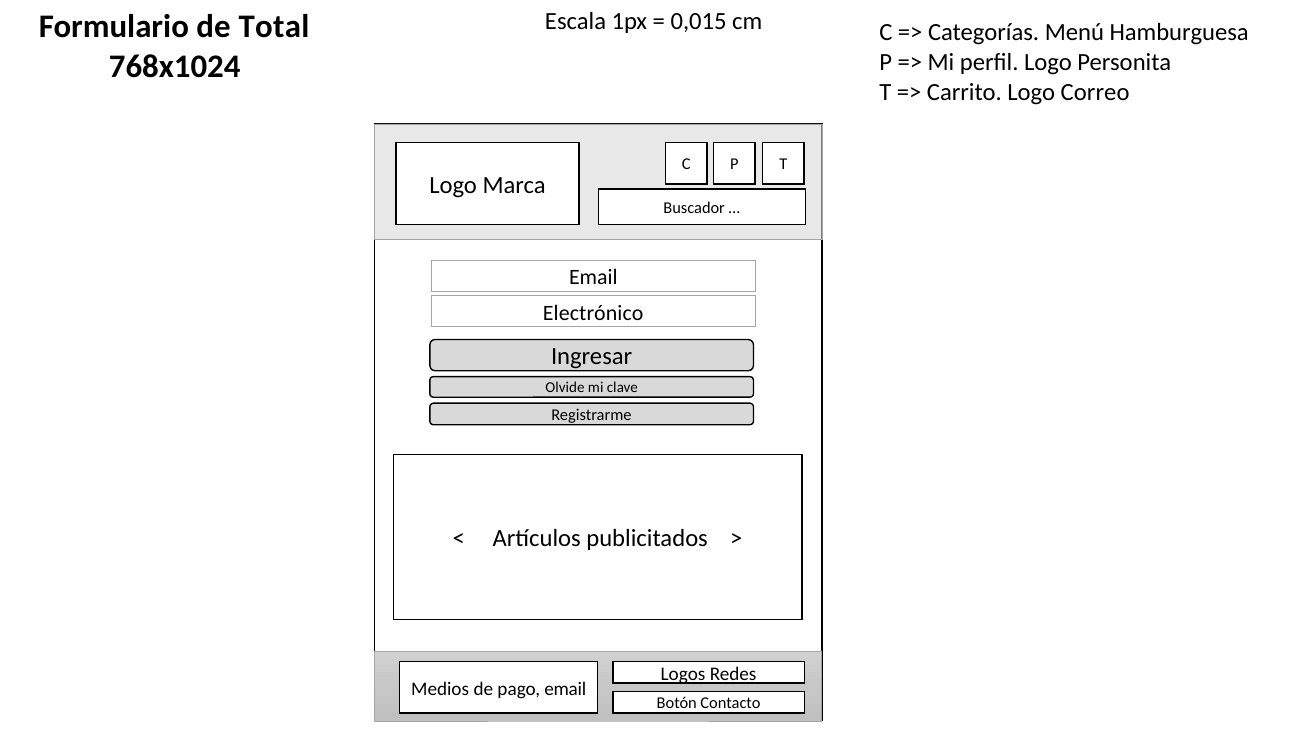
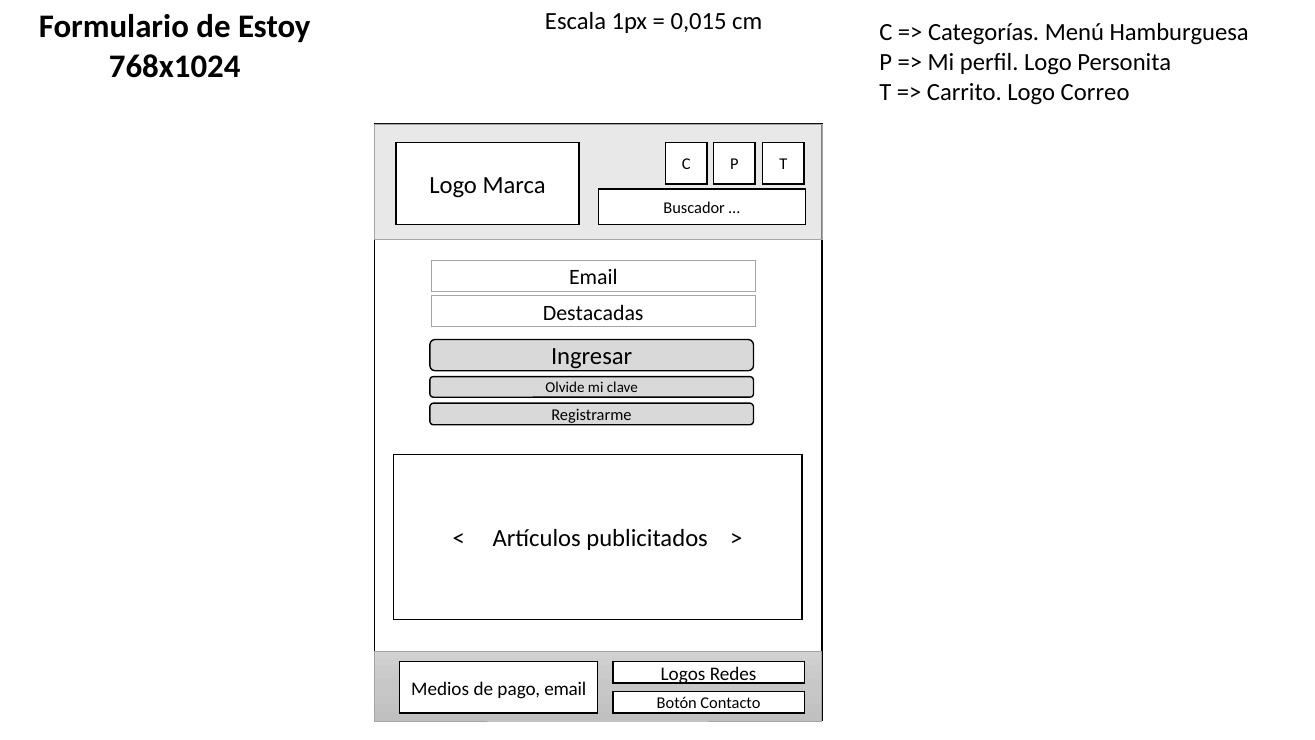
Total: Total -> Estoy
Electrónico: Electrónico -> Destacadas
